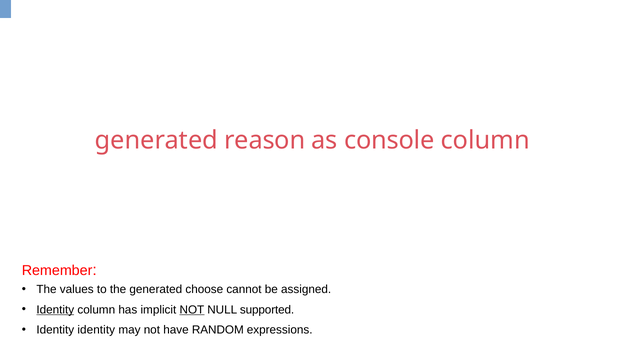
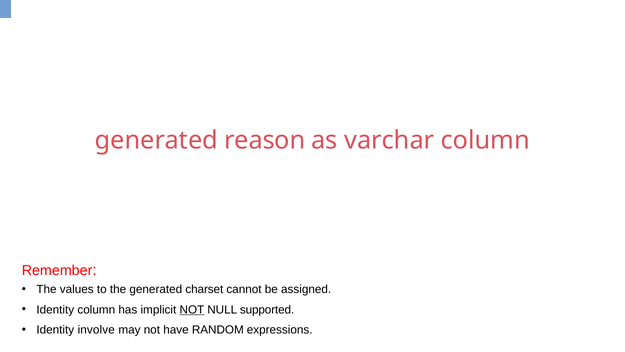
console: console -> varchar
choose: choose -> charset
Identity at (55, 309) underline: present -> none
Identity identity: identity -> involve
